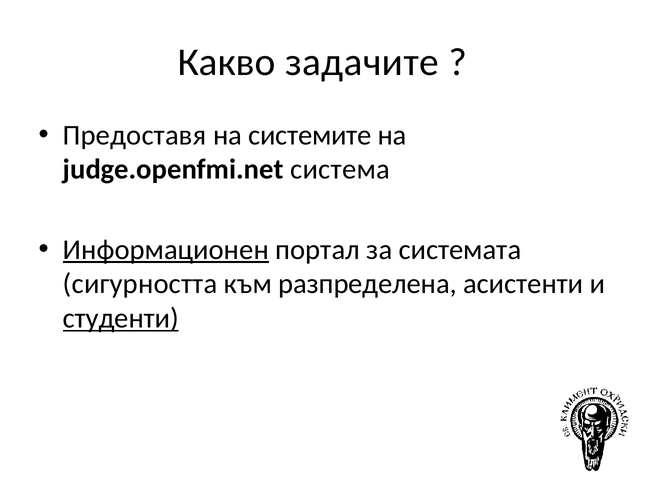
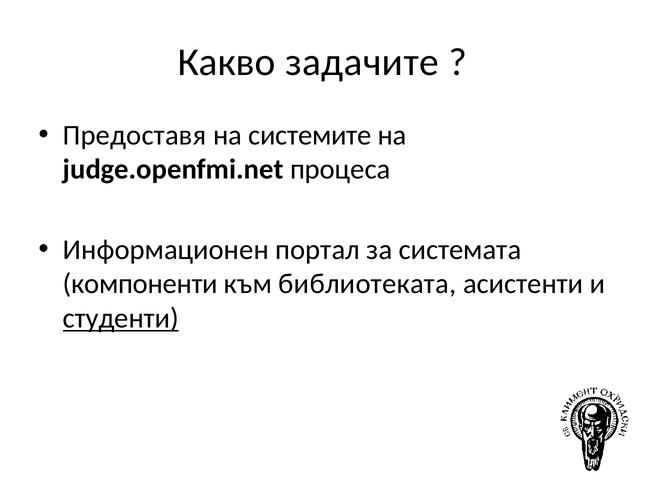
система: система -> процеса
Информационен underline: present -> none
сигурността: сигурността -> компоненти
разпределена: разпределена -> библиотеката
